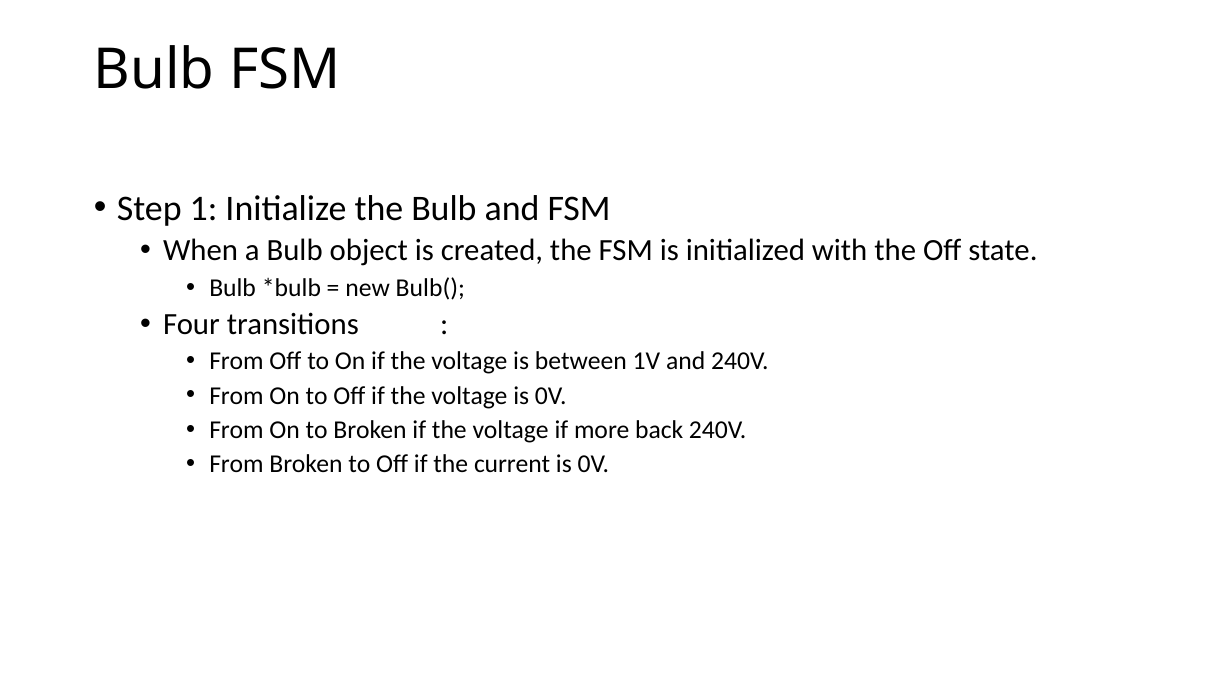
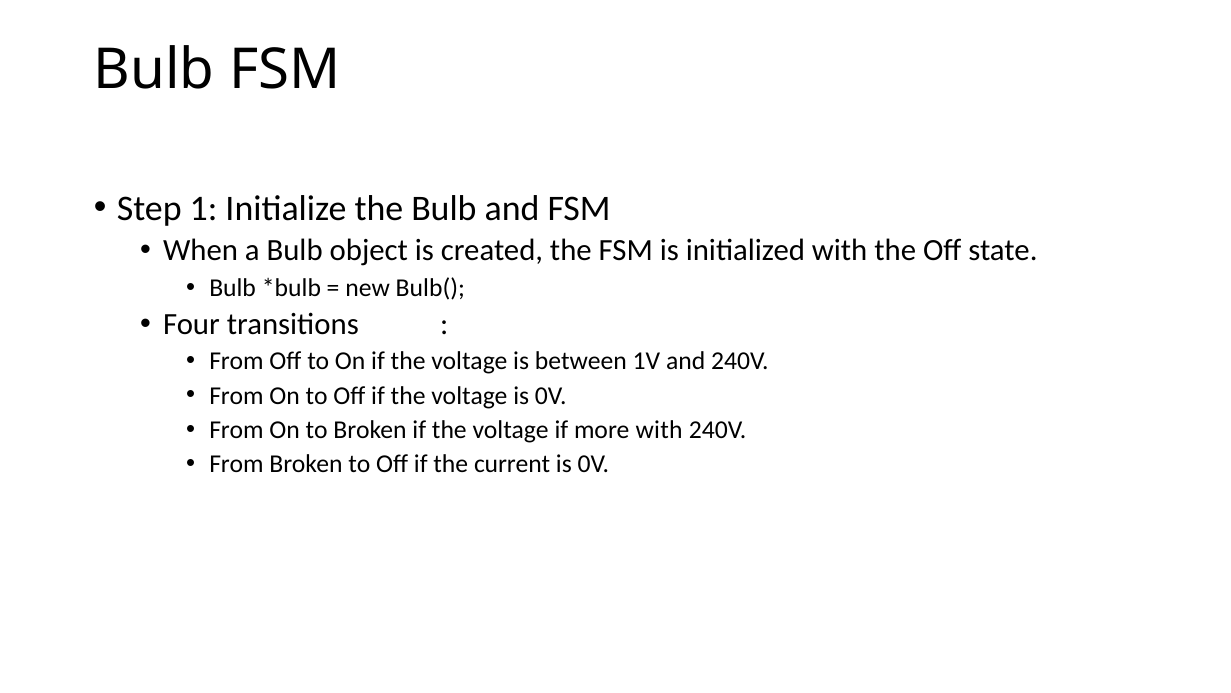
more back: back -> with
